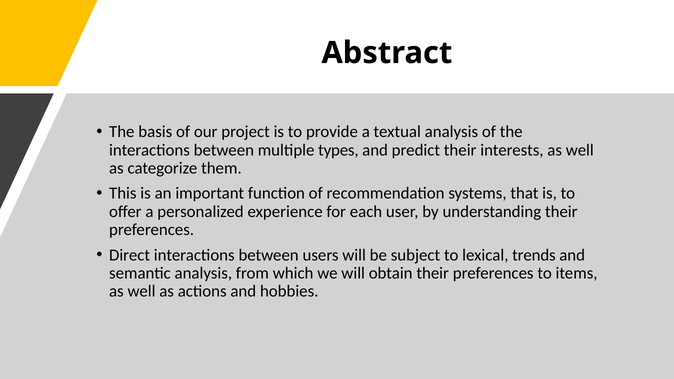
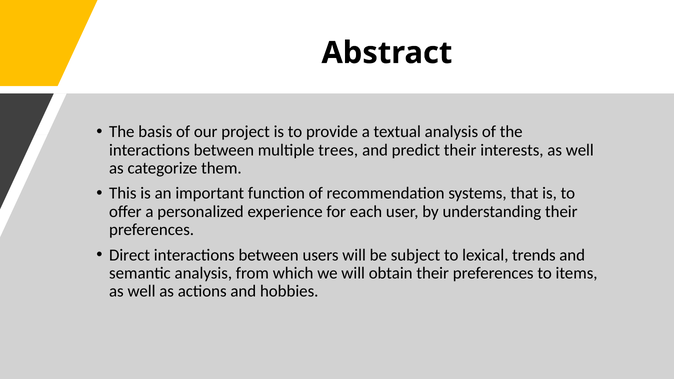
types: types -> trees
